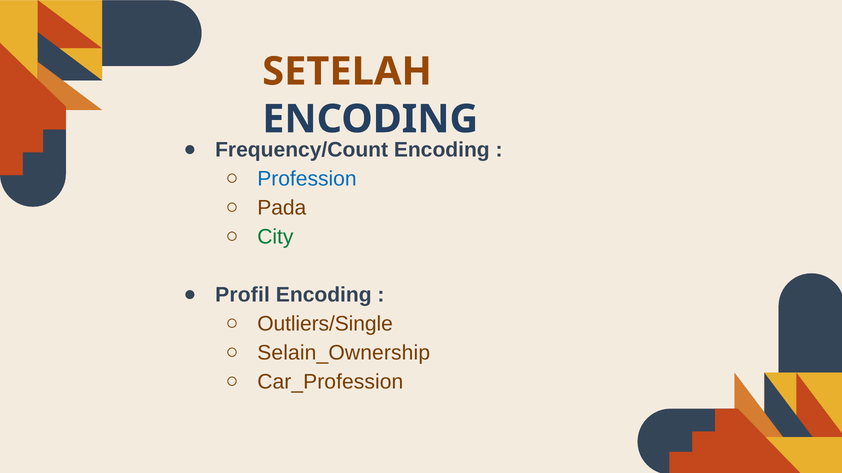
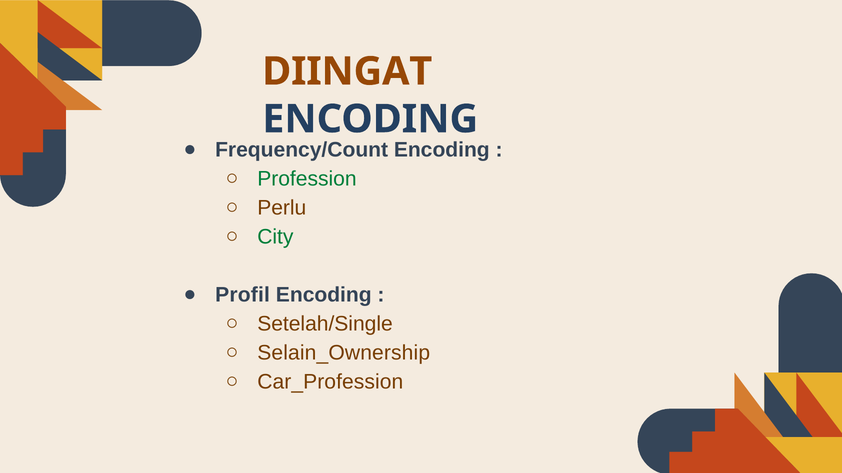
SETELAH: SETELAH -> DIINGAT
Profession colour: blue -> green
Pada: Pada -> Perlu
Outliers/Single: Outliers/Single -> Setelah/Single
